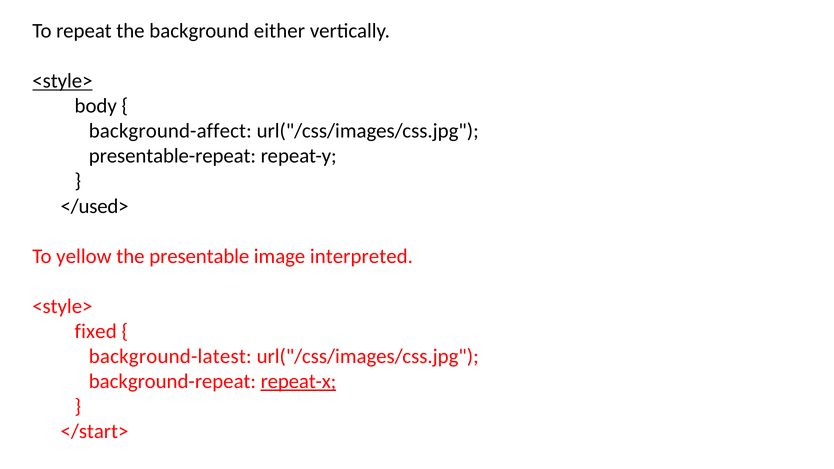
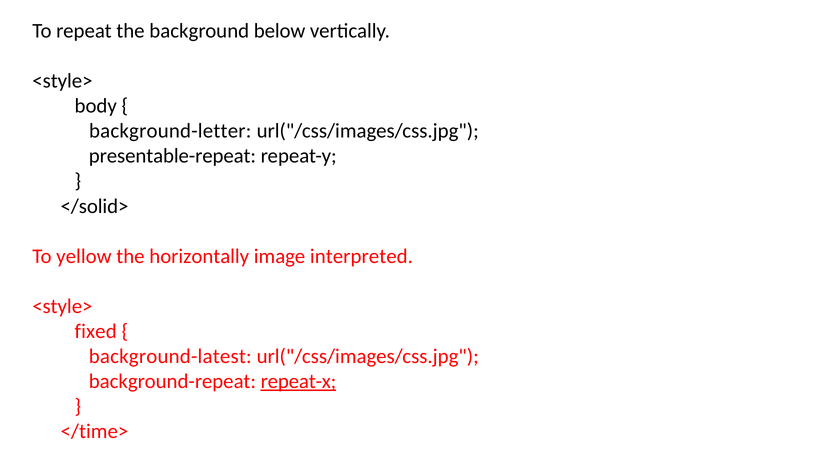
either: either -> below
<style> at (62, 81) underline: present -> none
background-affect: background-affect -> background-letter
</used>: </used> -> </solid>
presentable: presentable -> horizontally
</start>: </start> -> </time>
